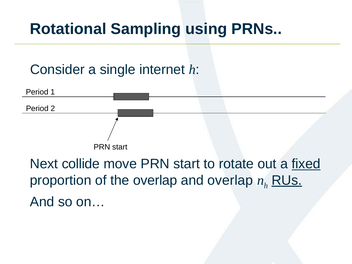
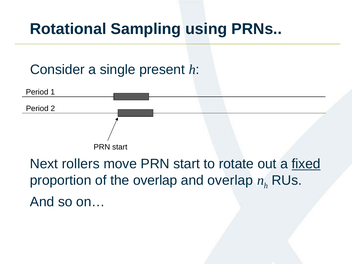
internet: internet -> present
collide: collide -> rollers
RUs underline: present -> none
